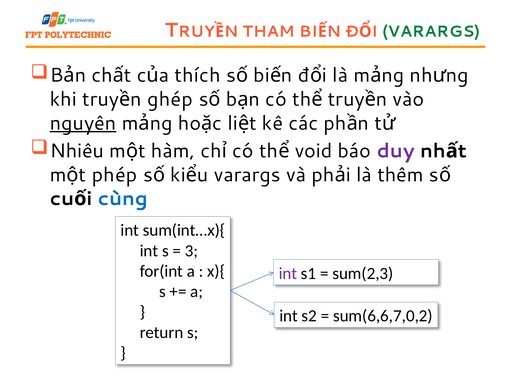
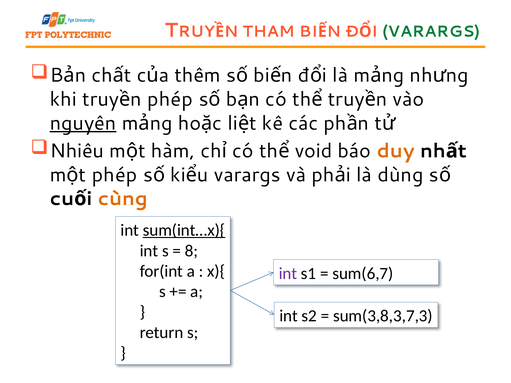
thích: thích -> thêm
ghép at (170, 99): ghép -> phép
duy colour: purple -> orange
thêm: thêm -> dùng
cùng colour: blue -> orange
sum(int…x){ underline: none -> present
3: 3 -> 8
sum(2,3: sum(2,3 -> sum(6,7
sum(6,6,7,0,2: sum(6,6,7,0,2 -> sum(3,8,3,7,3
